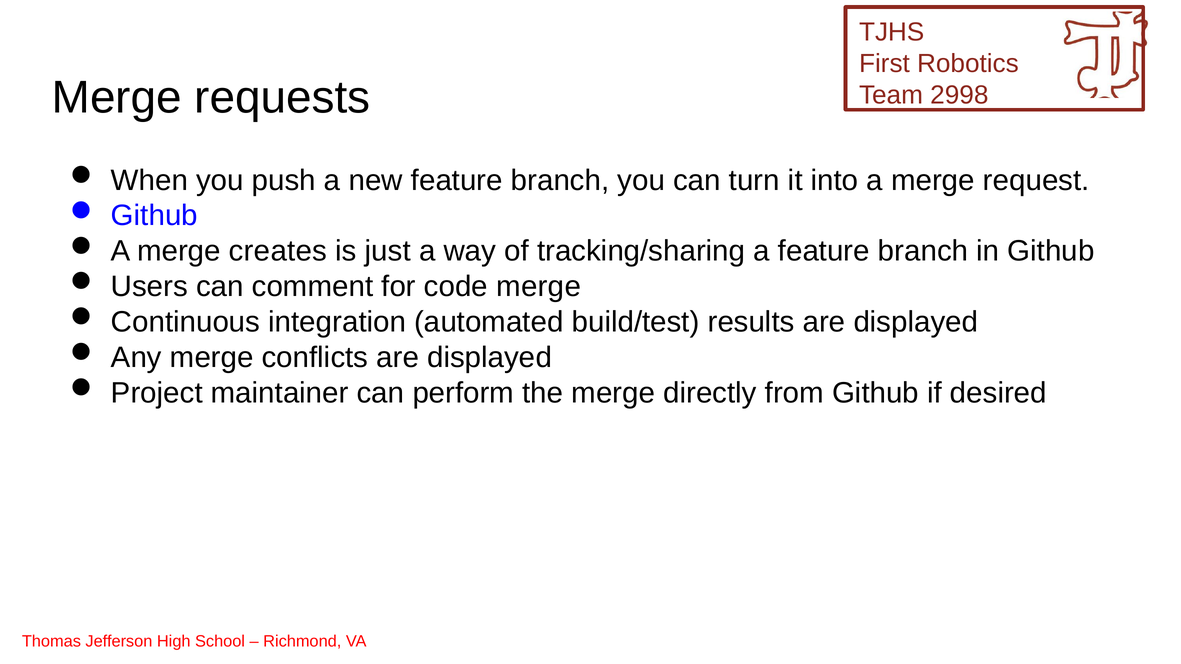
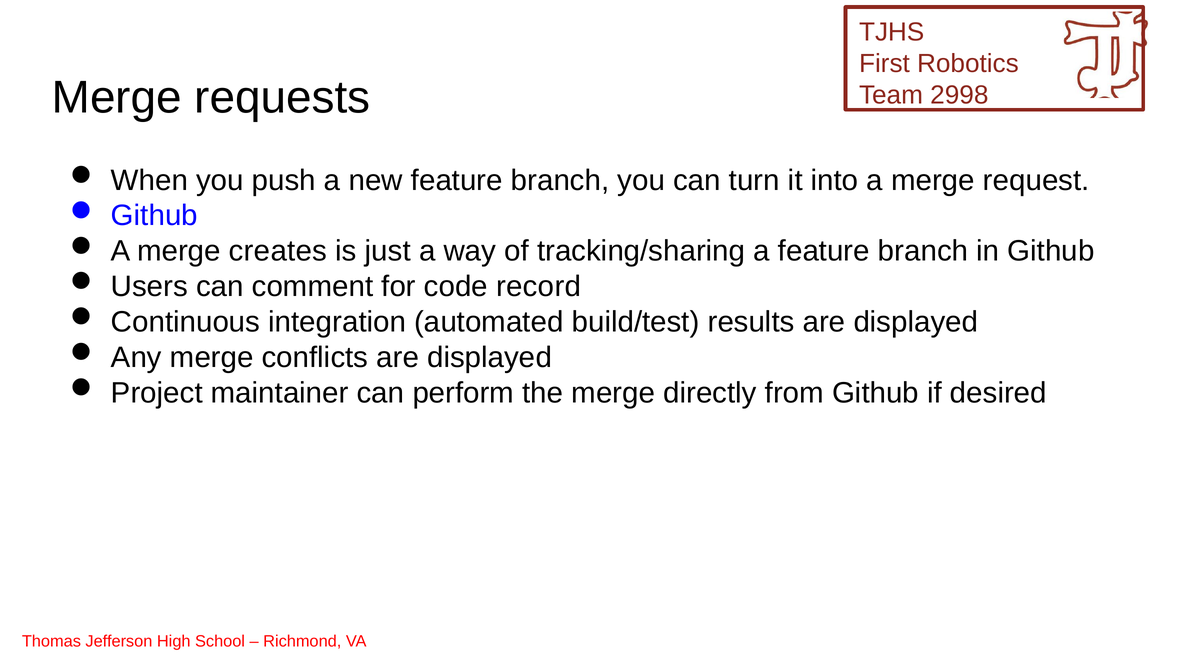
code merge: merge -> record
